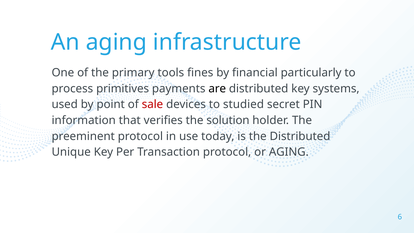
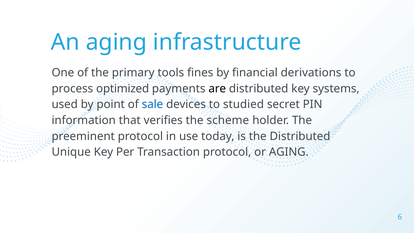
particularly: particularly -> derivations
primitives: primitives -> optimized
sale colour: red -> blue
solution: solution -> scheme
